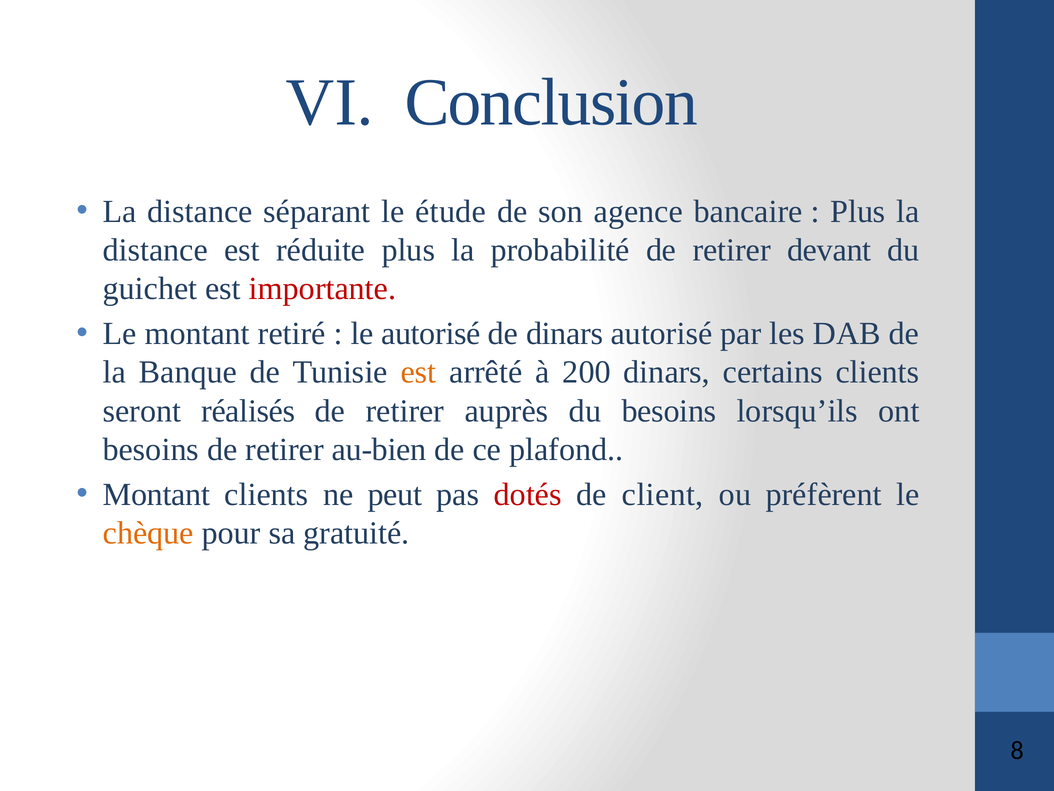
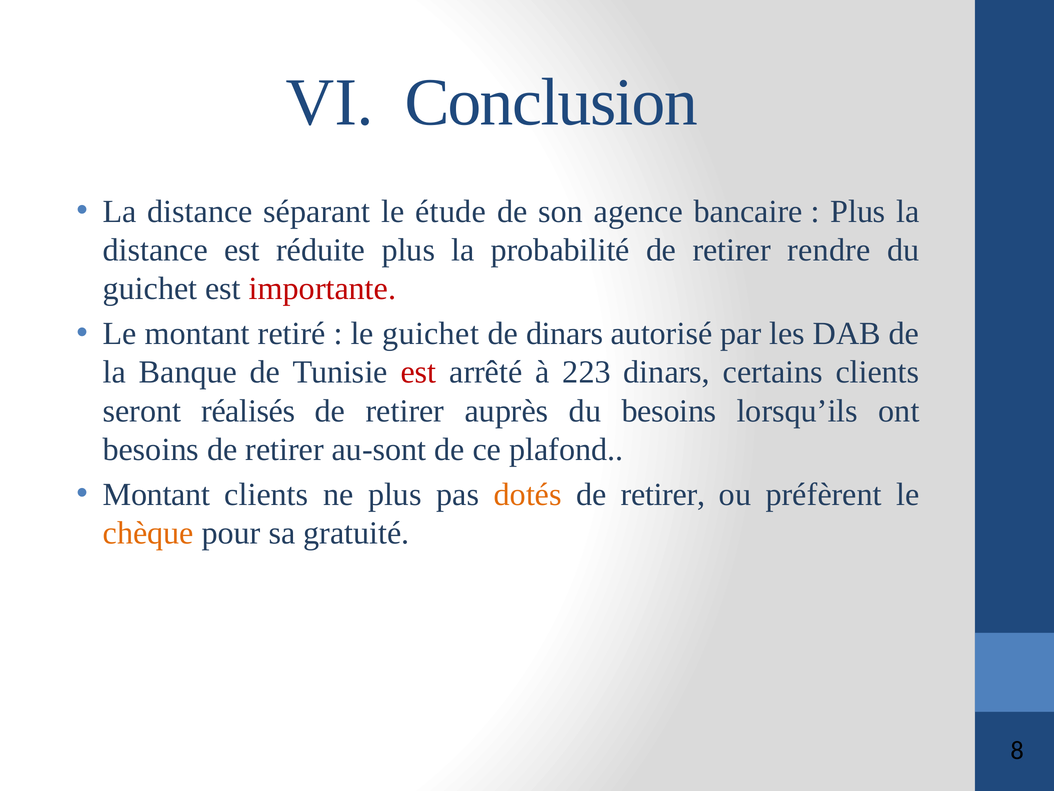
devant: devant -> rendre
le autorisé: autorisé -> guichet
est at (418, 372) colour: orange -> red
200: 200 -> 223
au-bien: au-bien -> au-sont
ne peut: peut -> plus
dotés colour: red -> orange
client at (663, 494): client -> retirer
